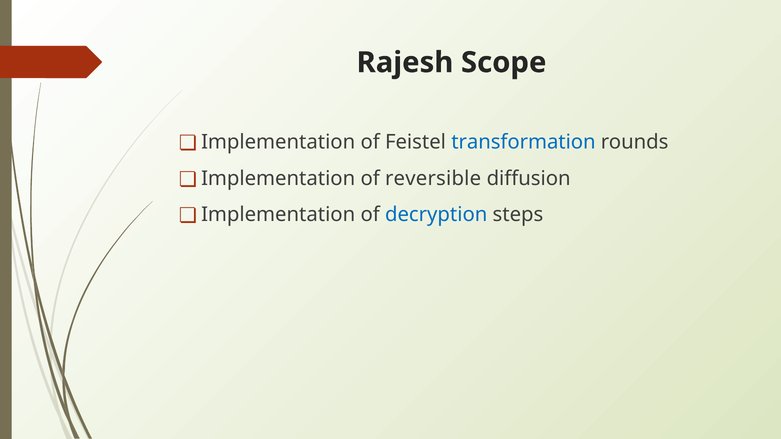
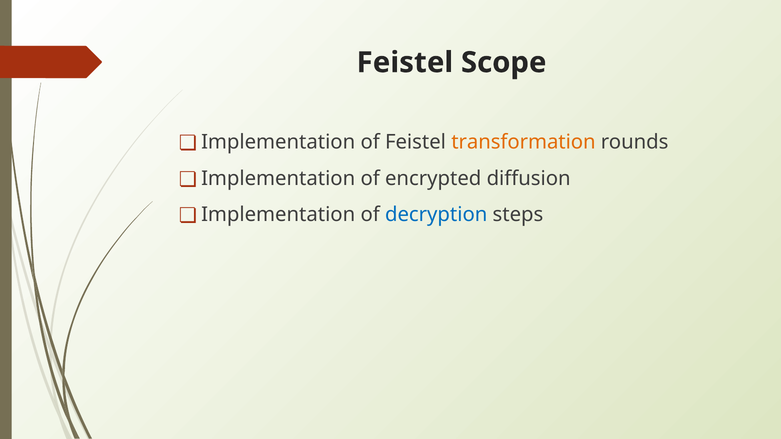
Rajesh at (405, 63): Rajesh -> Feistel
transformation colour: blue -> orange
reversible: reversible -> encrypted
